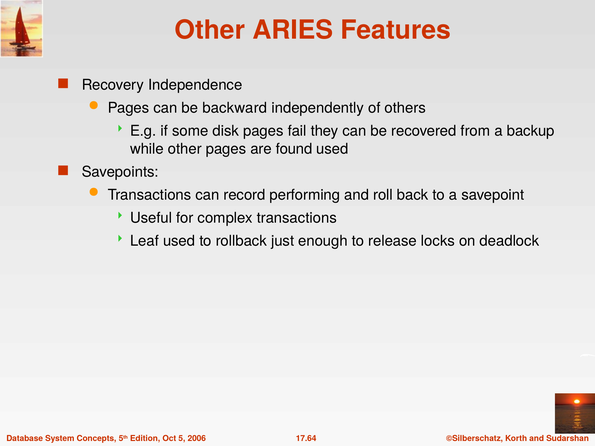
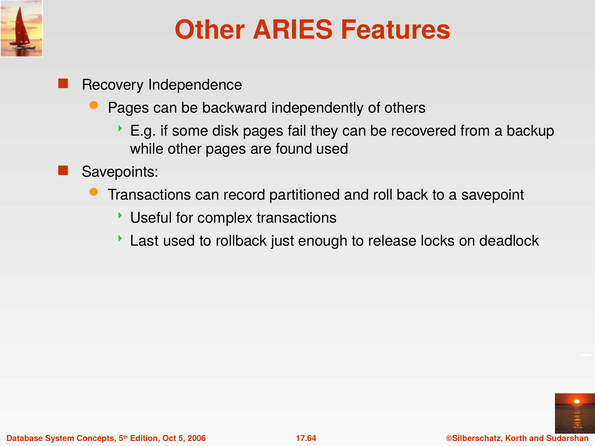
performing: performing -> partitioned
Leaf: Leaf -> Last
